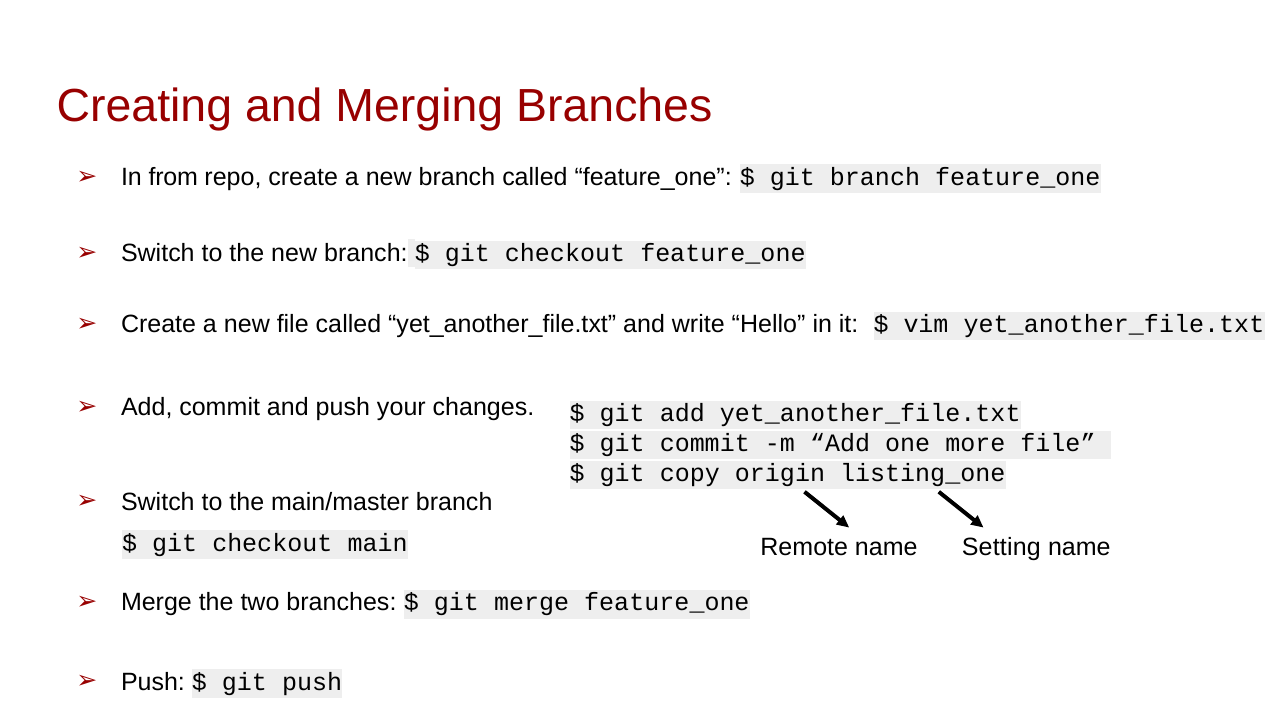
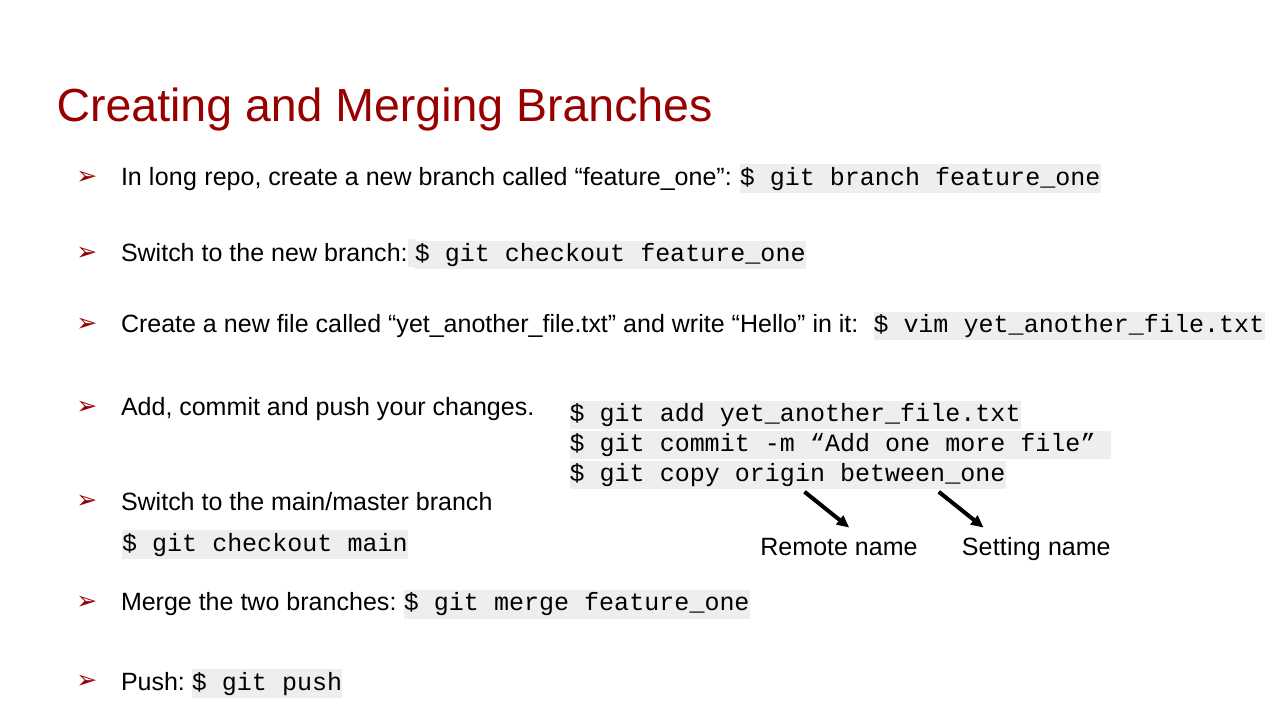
from: from -> long
listing_one: listing_one -> between_one
